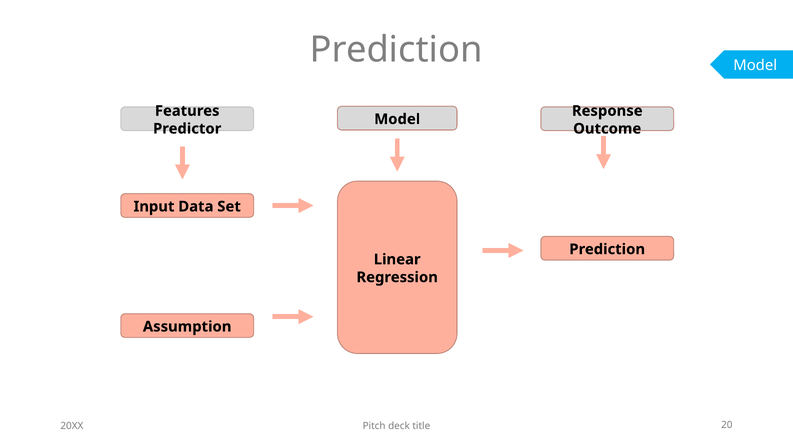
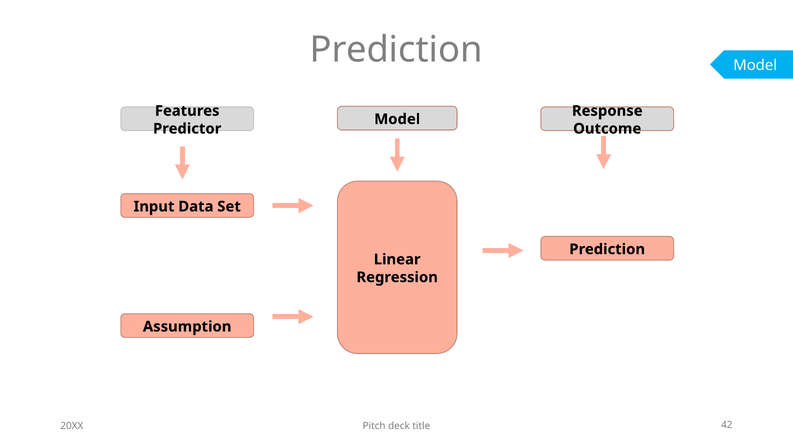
20: 20 -> 42
